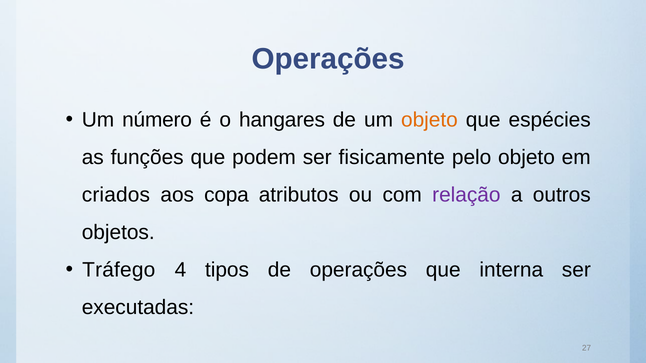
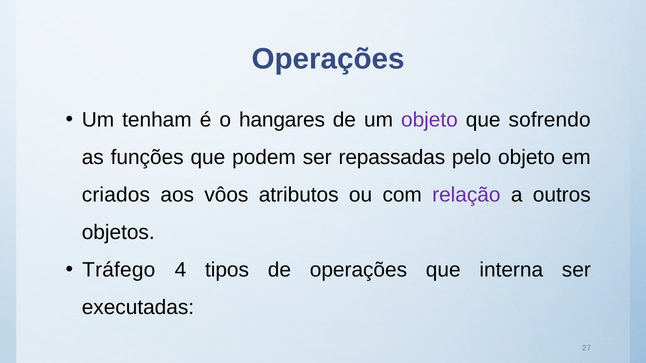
número: número -> tenham
objeto at (429, 120) colour: orange -> purple
espécies: espécies -> sofrendo
fisicamente: fisicamente -> repassadas
copa: copa -> vôos
